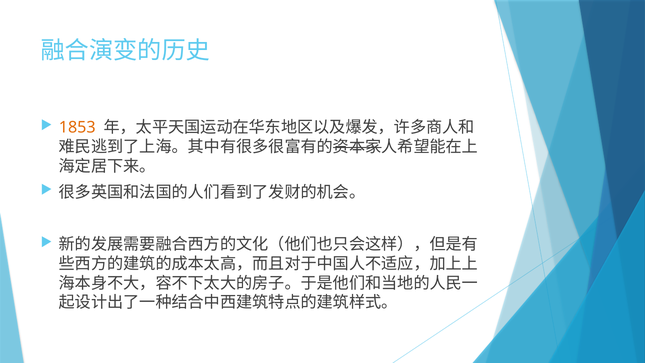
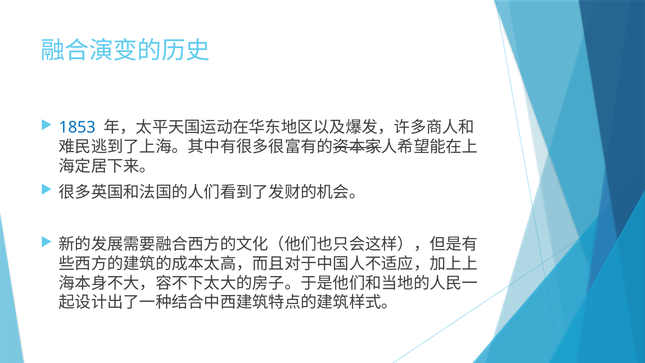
1853 colour: orange -> blue
